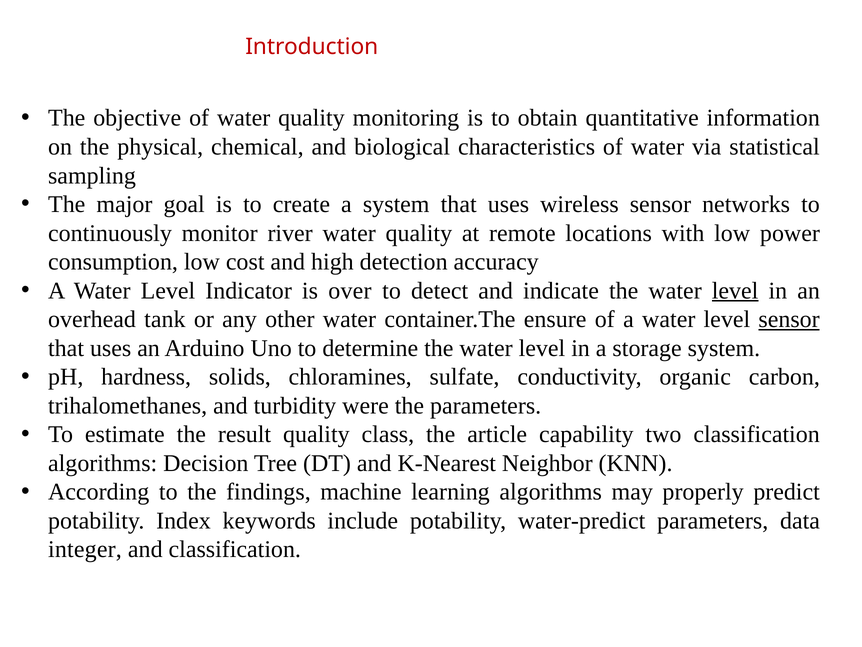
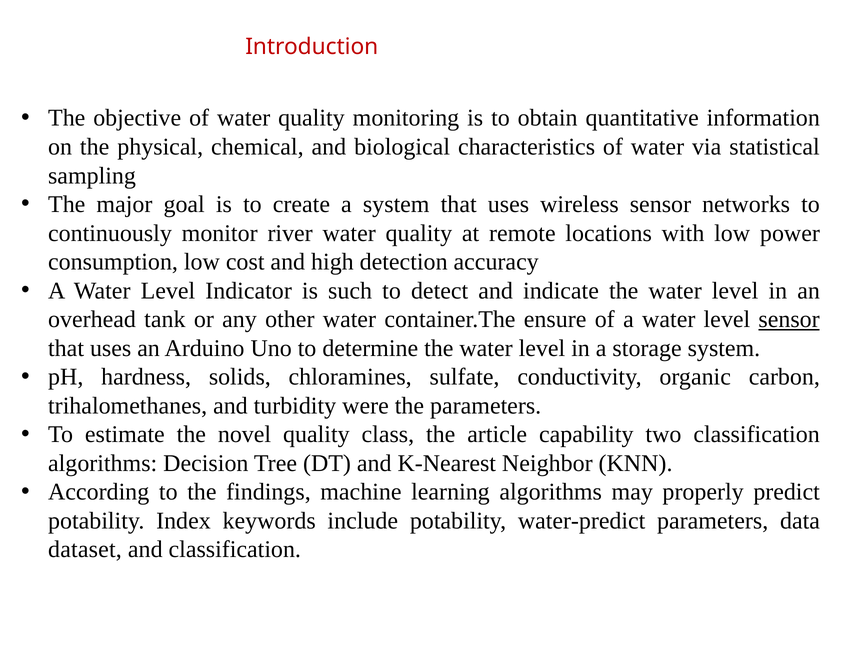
over: over -> such
level at (735, 290) underline: present -> none
result: result -> novel
integer: integer -> dataset
